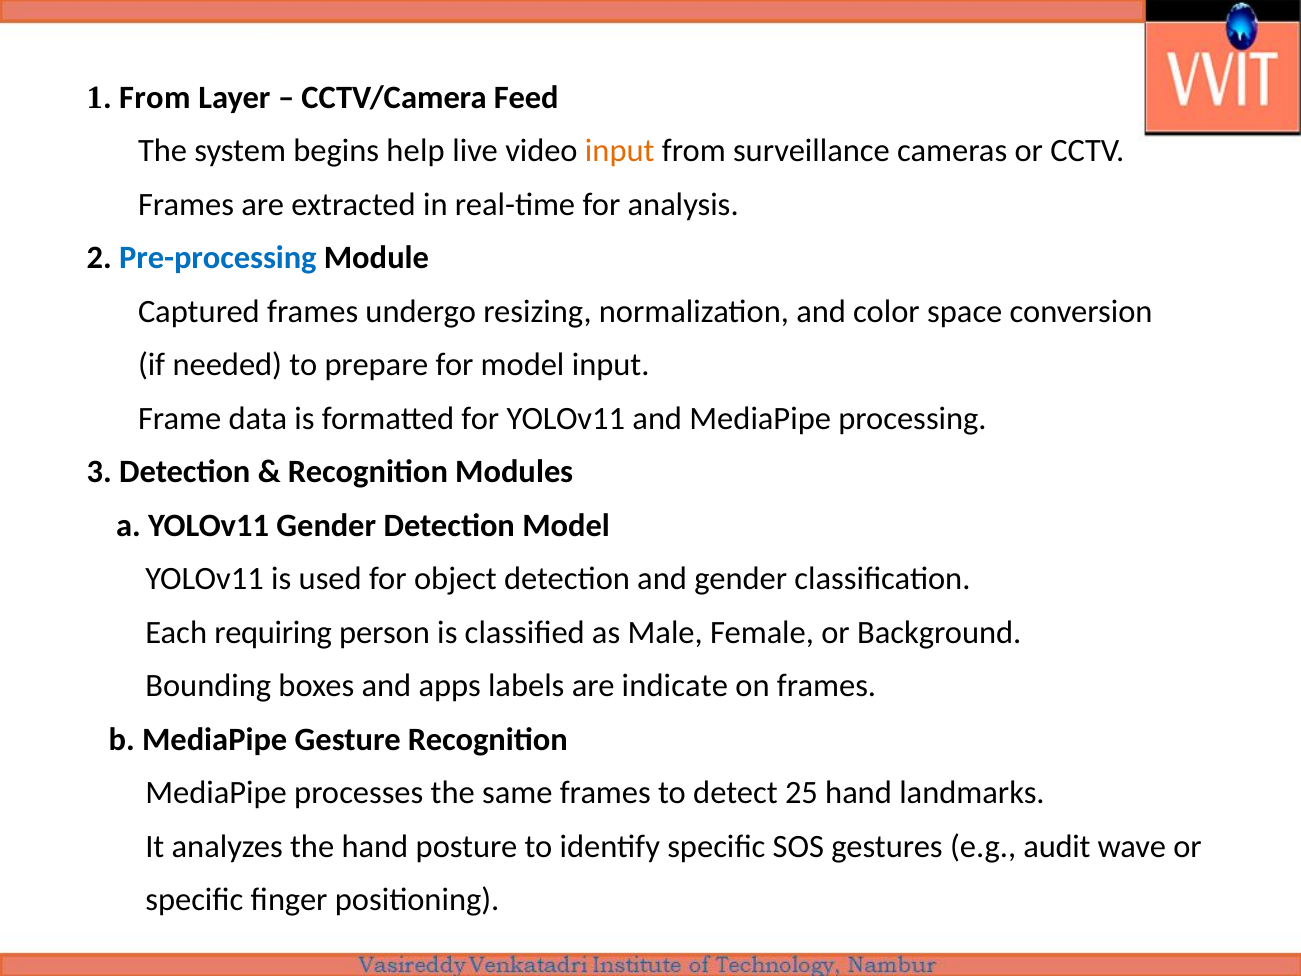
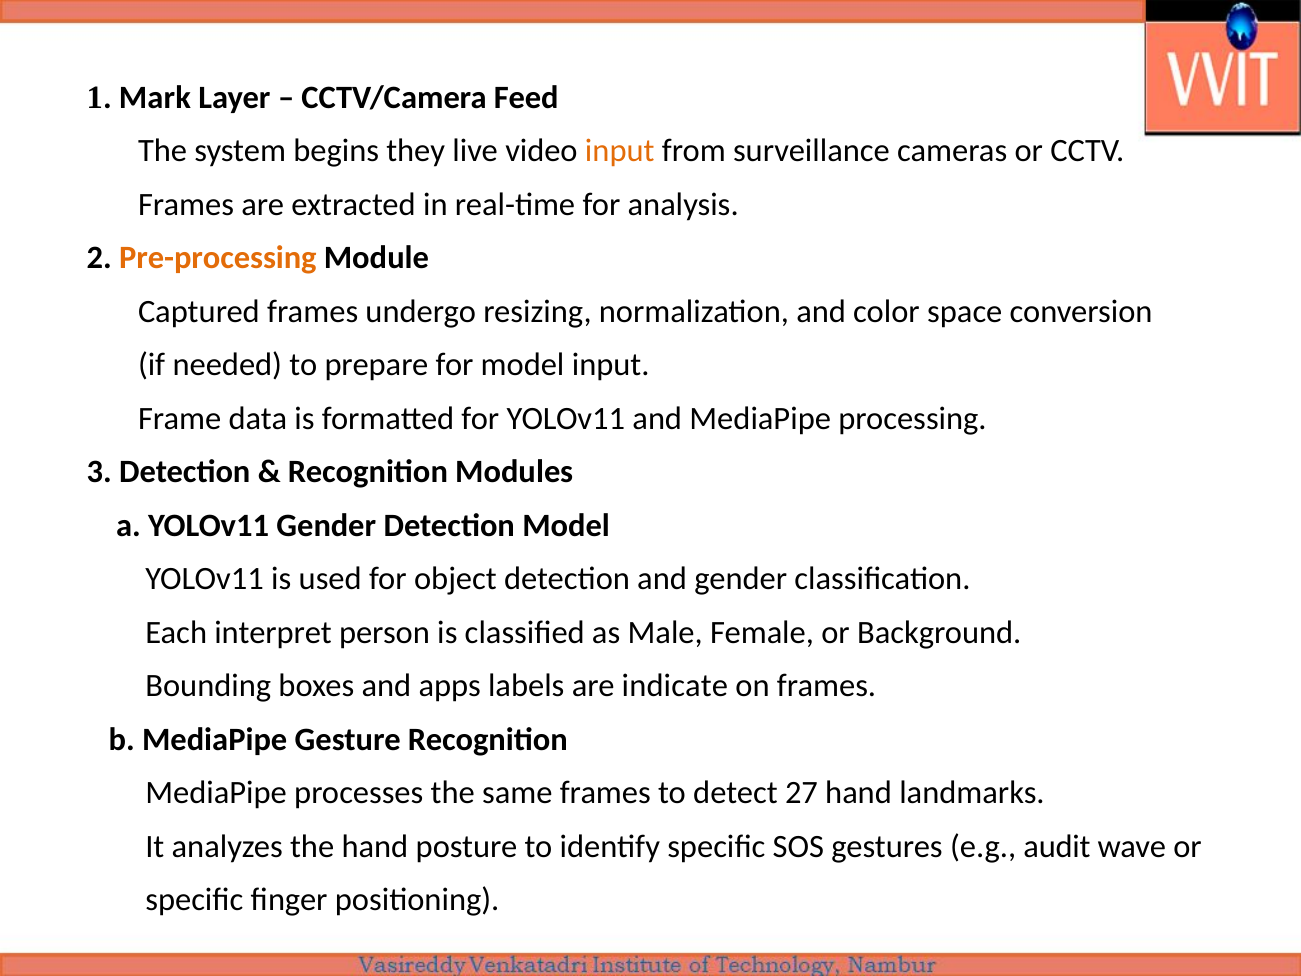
1 From: From -> Mark
help: help -> they
Pre-processing colour: blue -> orange
requiring: requiring -> interpret
25: 25 -> 27
